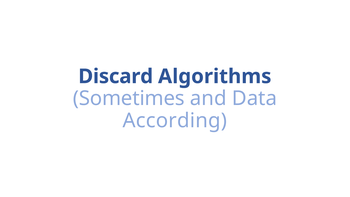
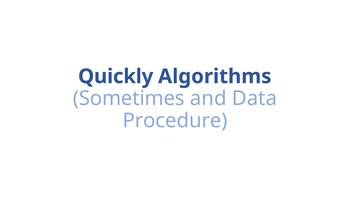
Discard: Discard -> Quickly
According: According -> Procedure
